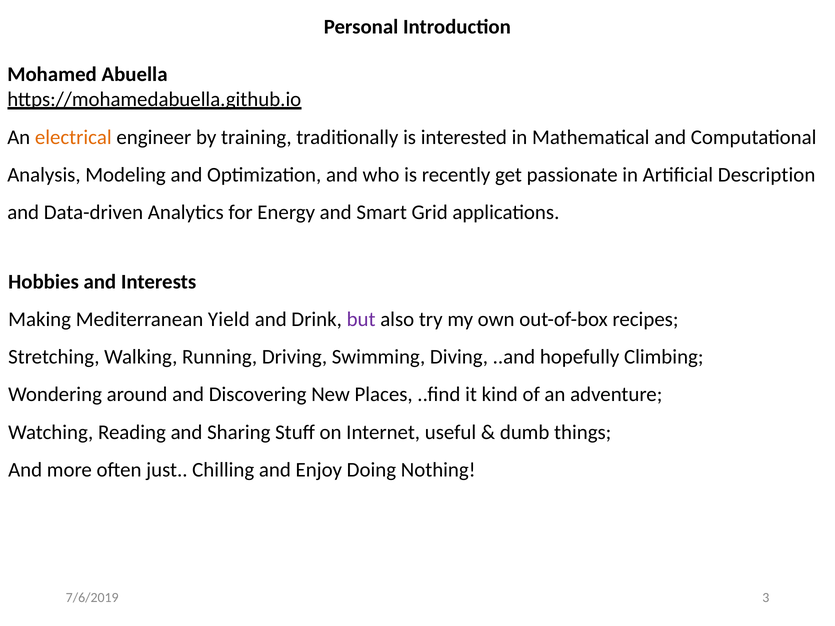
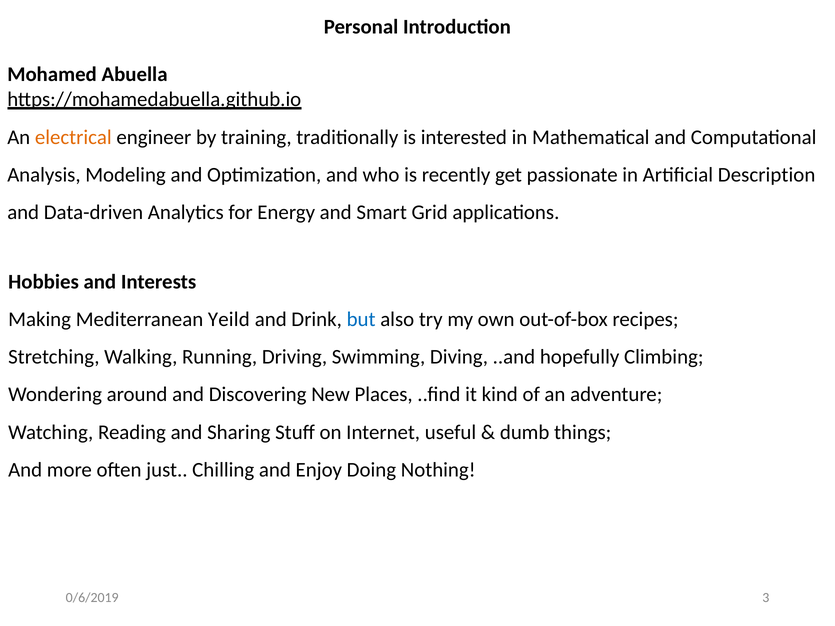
Yield: Yield -> Yeild
but colour: purple -> blue
7/6/2019: 7/6/2019 -> 0/6/2019
